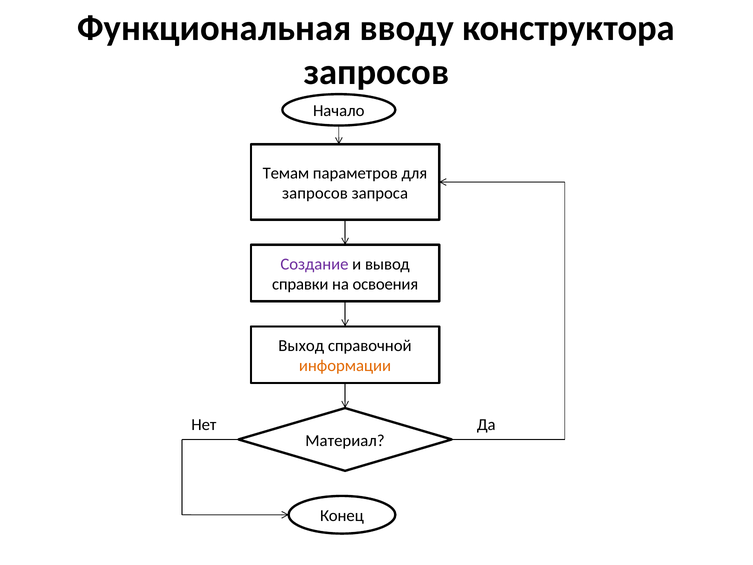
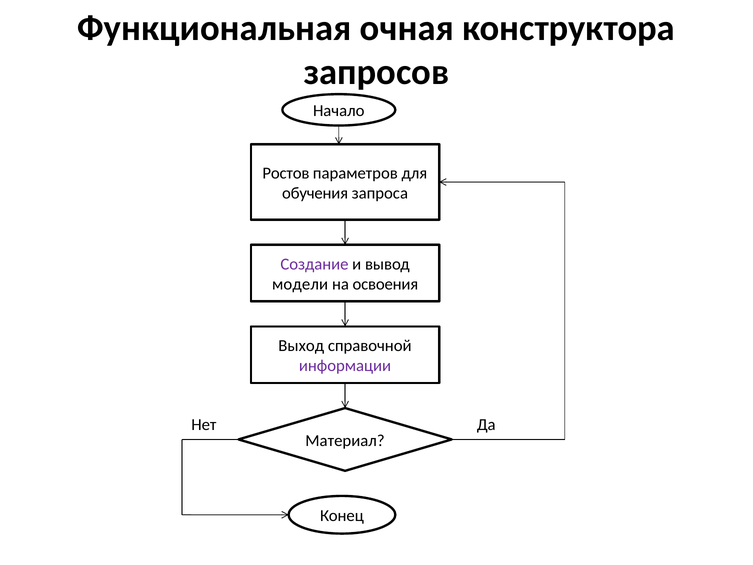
вводу: вводу -> очная
Темам: Темам -> Ростов
запросов at (315, 193): запросов -> обучения
справки: справки -> модели
информации colour: orange -> purple
